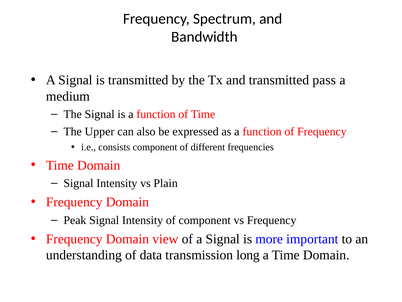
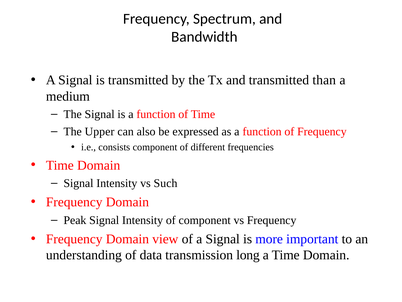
pass: pass -> than
Plain: Plain -> Such
